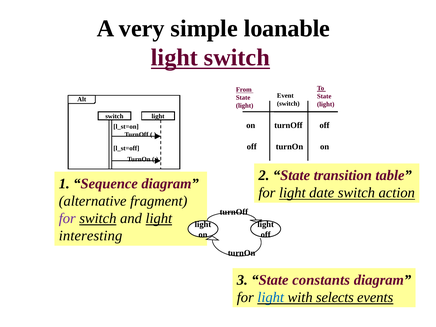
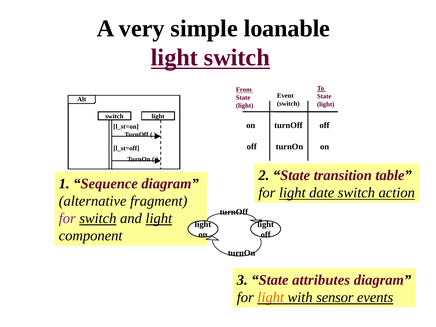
interesting: interesting -> component
constants: constants -> attributes
light at (271, 297) colour: blue -> orange
selects: selects -> sensor
